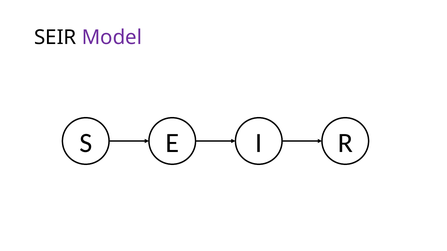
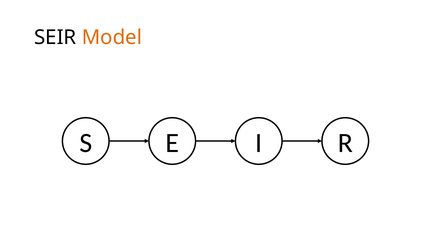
Model colour: purple -> orange
